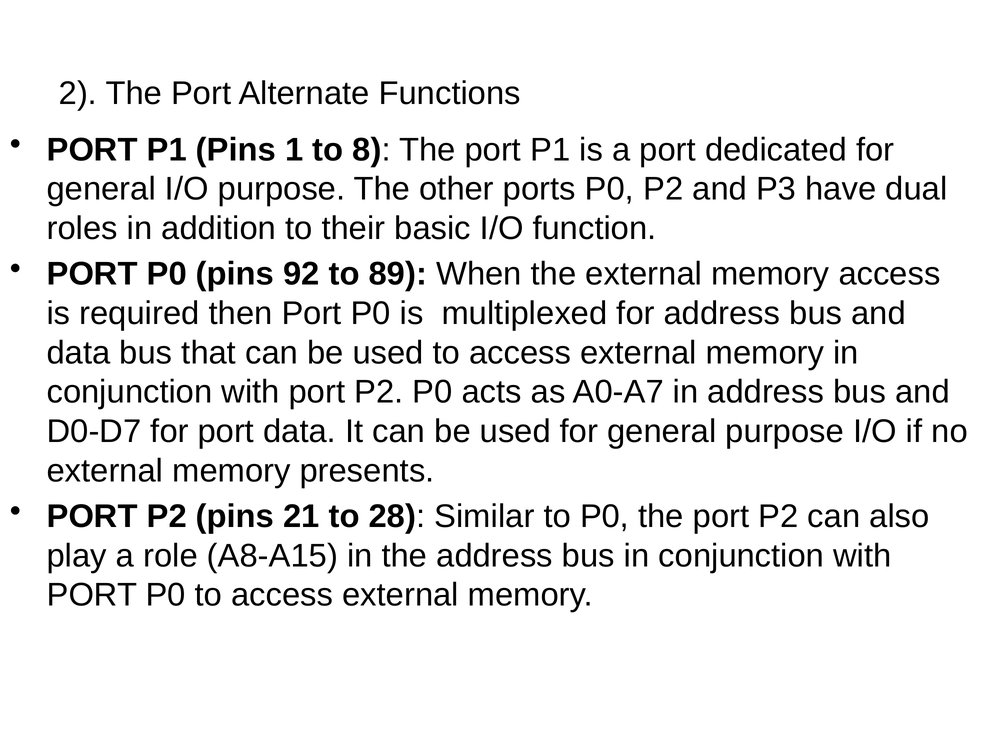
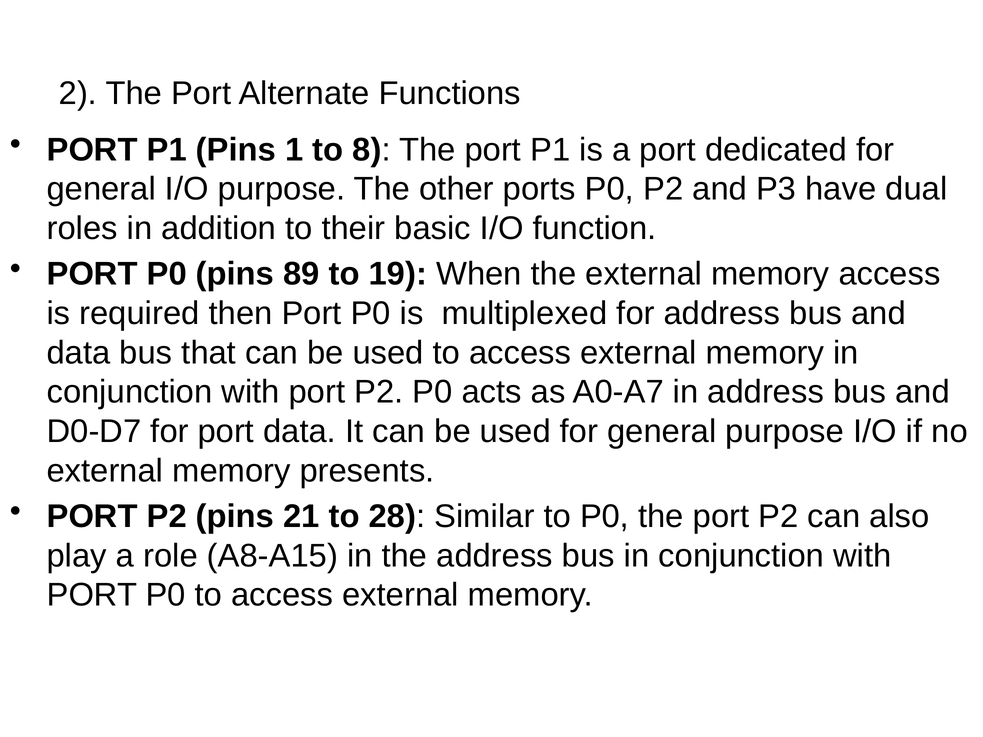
92: 92 -> 89
89: 89 -> 19
